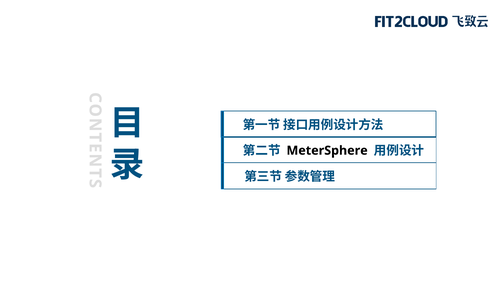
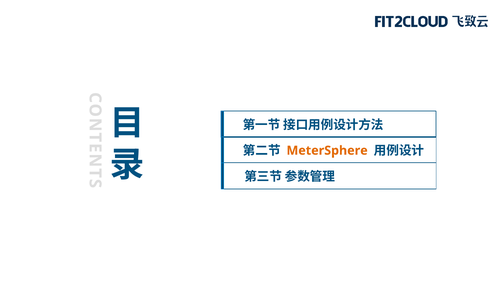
MeterSphere colour: black -> orange
